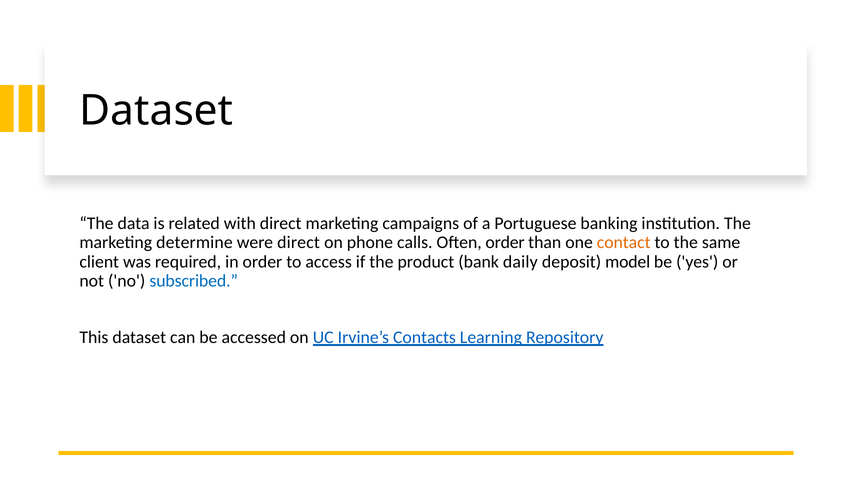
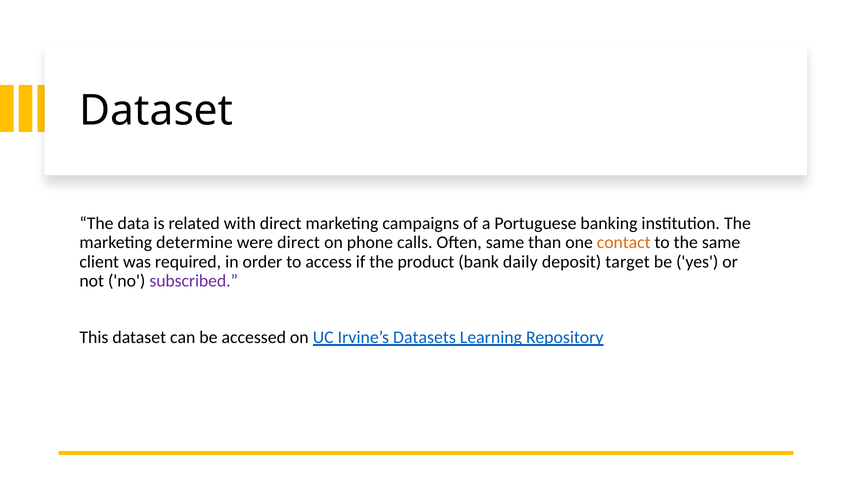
Often order: order -> same
model: model -> target
subscribed colour: blue -> purple
Contacts: Contacts -> Datasets
